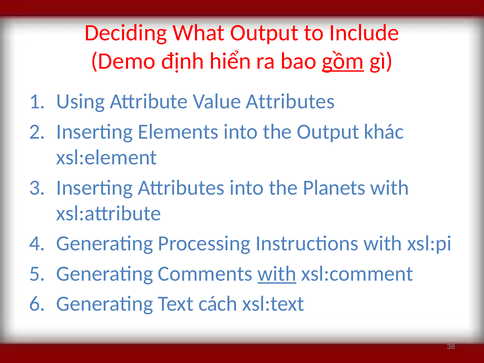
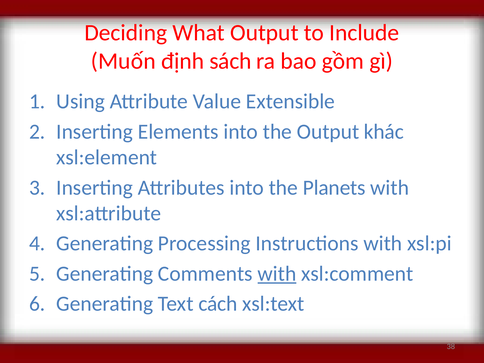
Demo: Demo -> Muốn
hiển: hiển -> sách
gồm underline: present -> none
Value Attributes: Attributes -> Extensible
